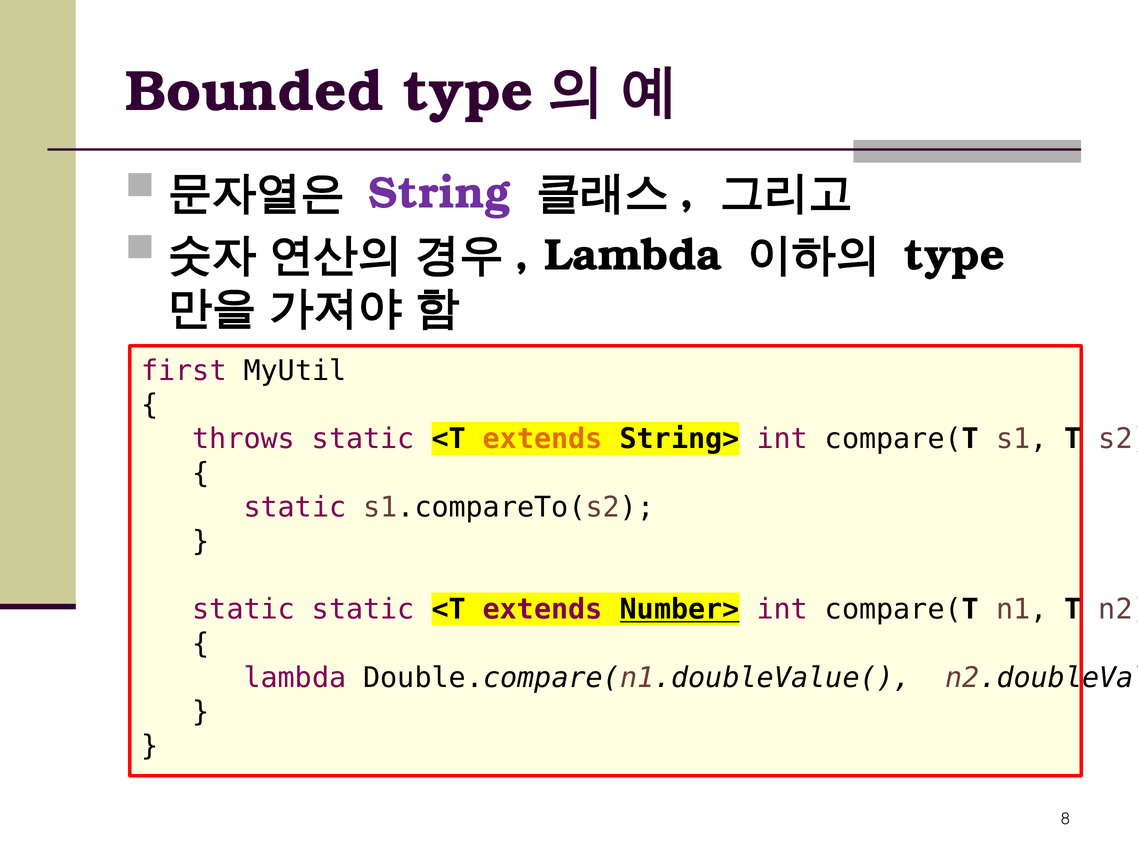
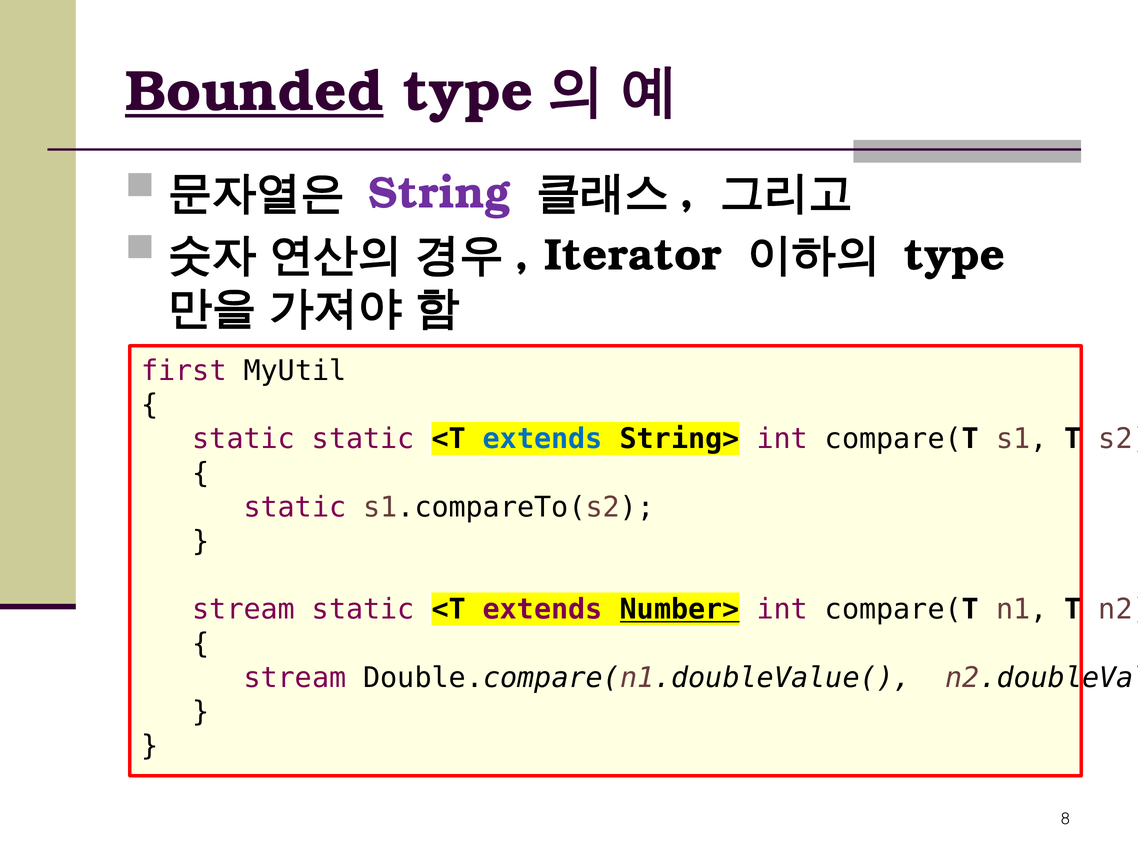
Bounded underline: none -> present
Lambda at (633, 255): Lambda -> Iterator
throws at (244, 439): throws -> static
extends at (543, 439) colour: orange -> blue
static at (244, 610): static -> stream
lambda at (295, 678): lambda -> stream
